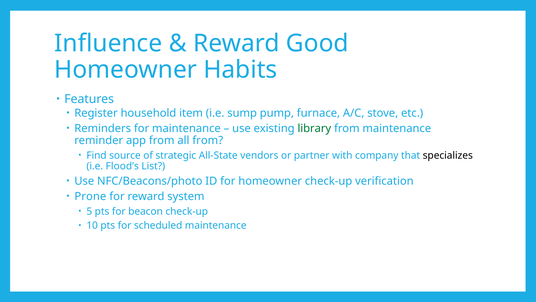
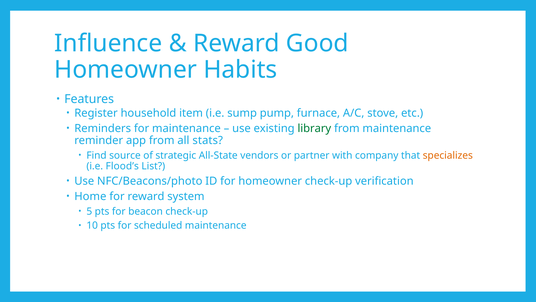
all from: from -> stats
specializes colour: black -> orange
Prone: Prone -> Home
